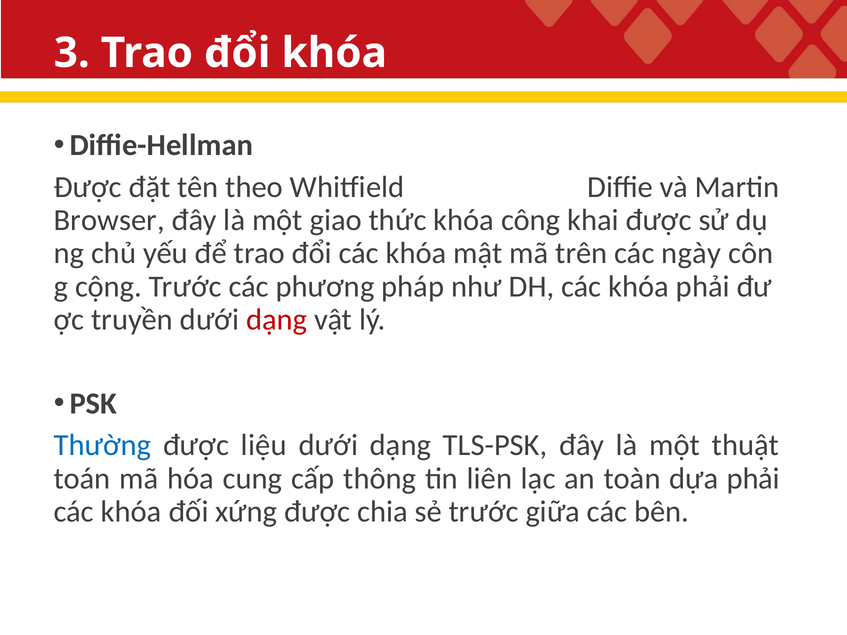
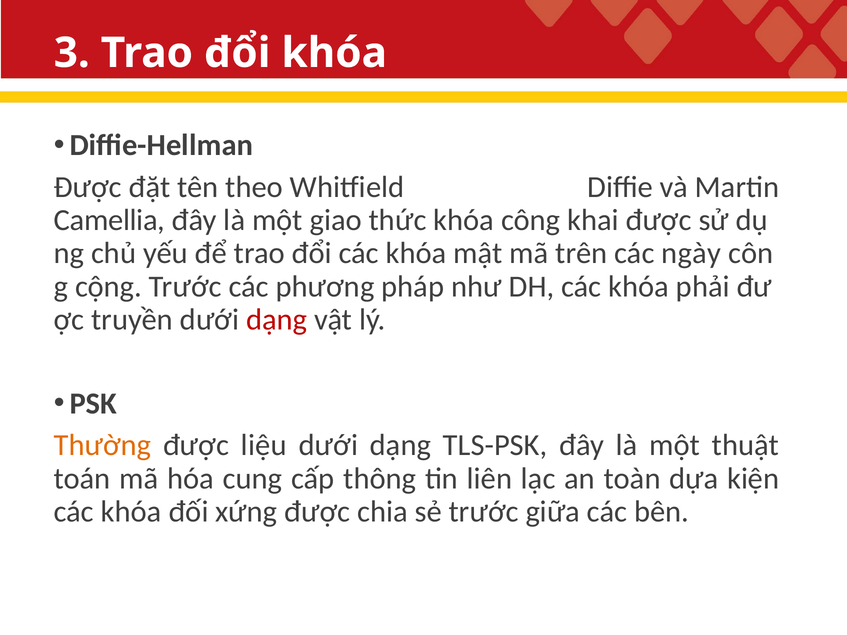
Browser: Browser -> Camellia
Thường colour: blue -> orange
dựa phải: phải -> kiện
